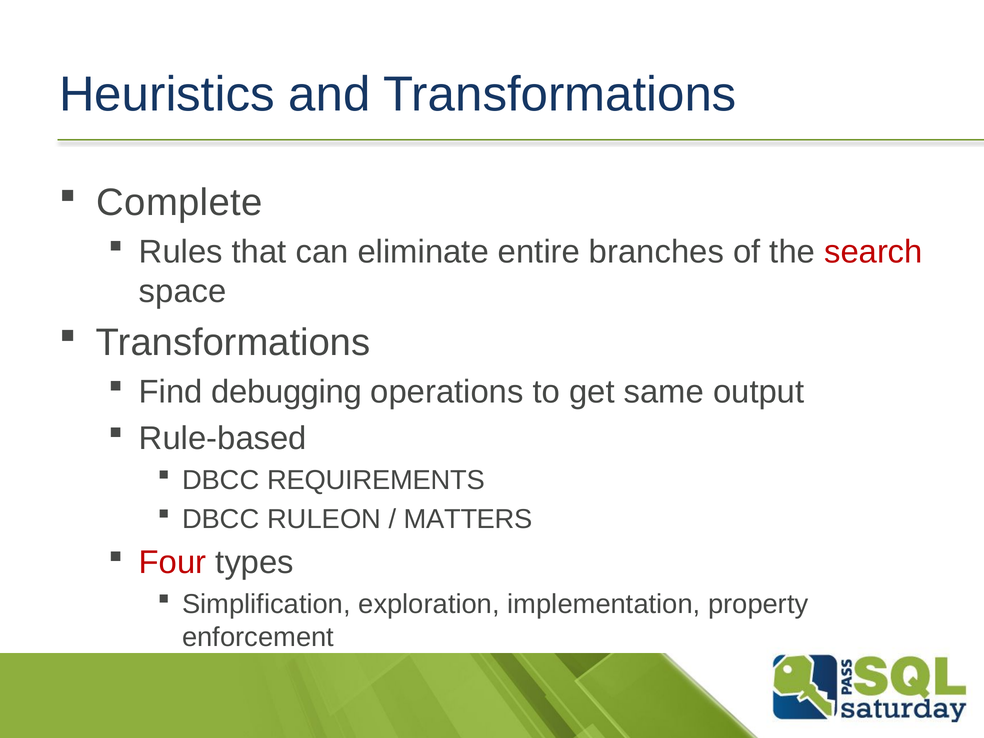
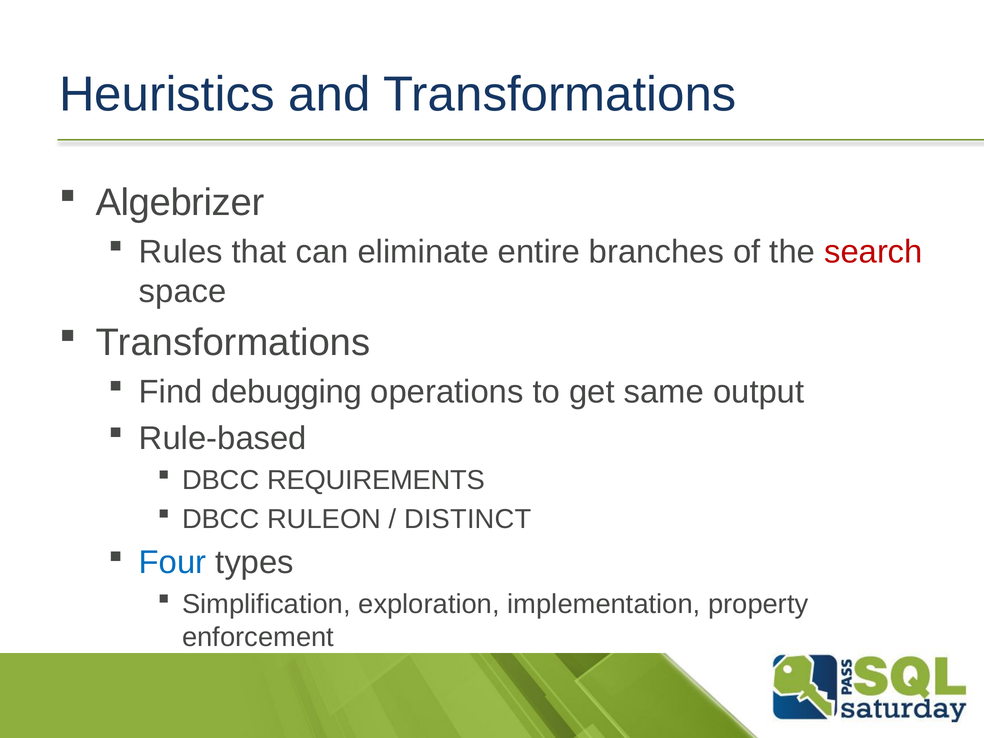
Complete: Complete -> Algebrizer
MATTERS: MATTERS -> DISTINCT
Four colour: red -> blue
